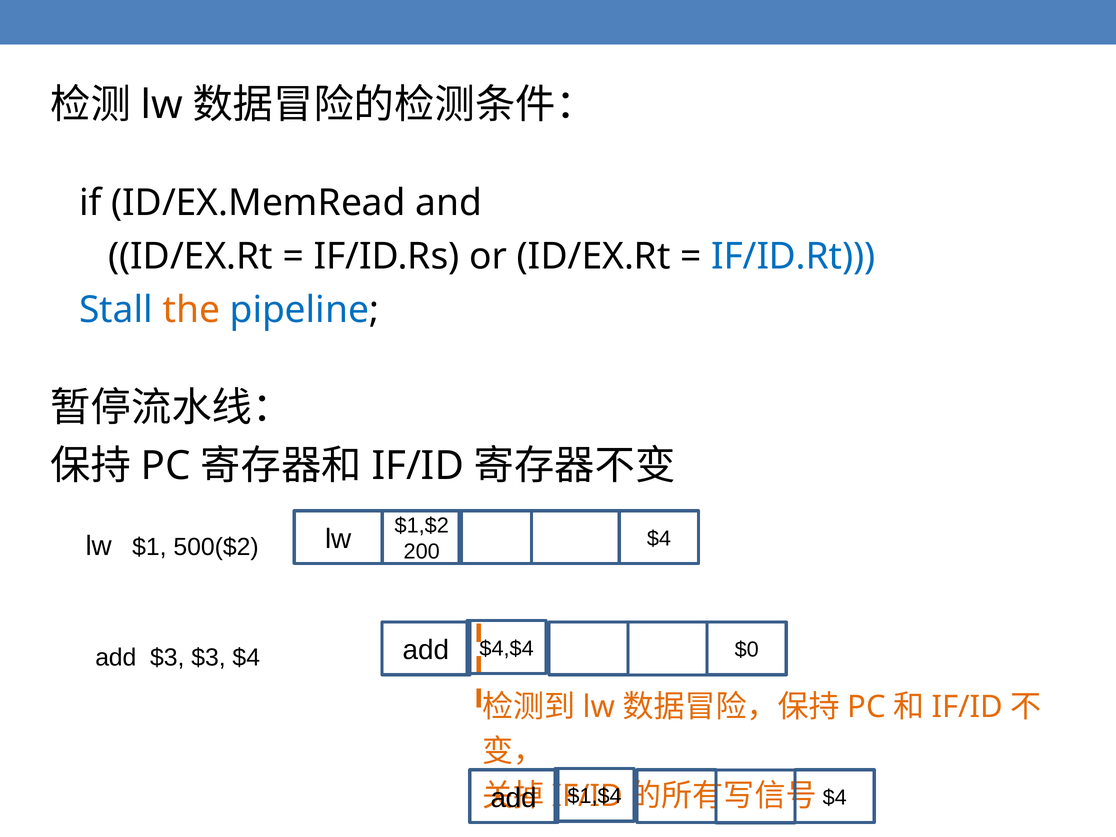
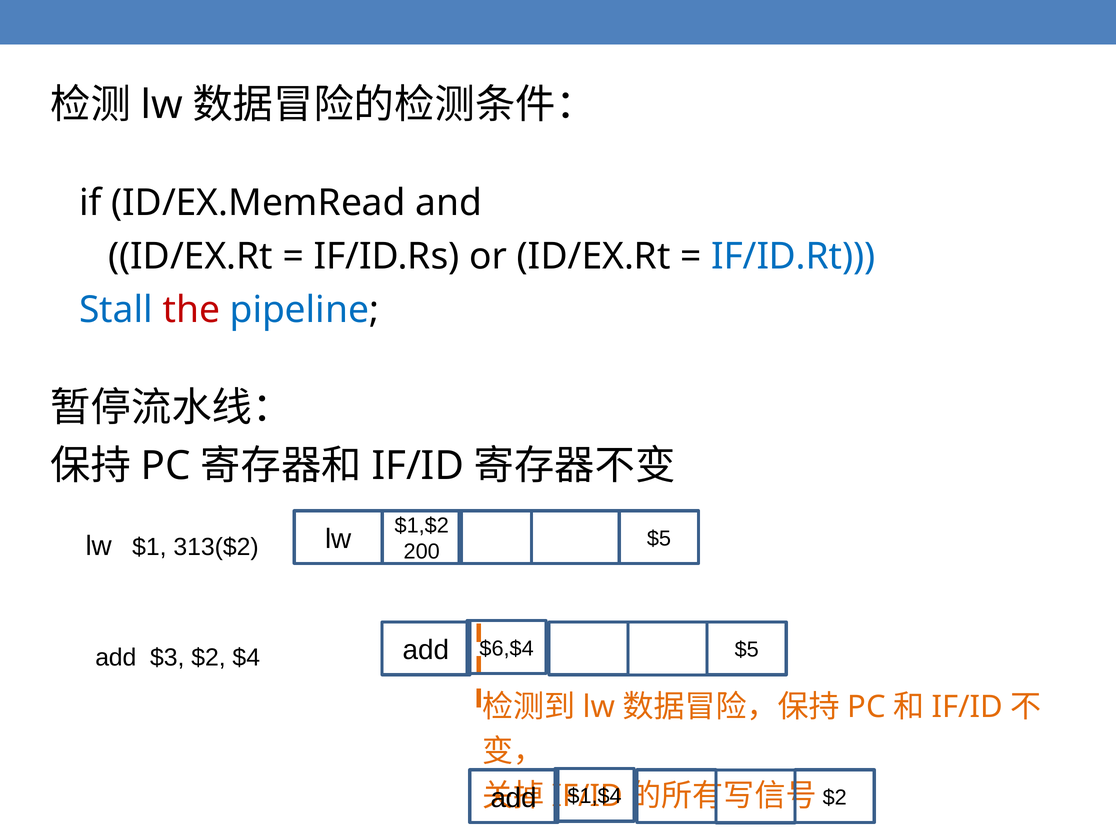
the colour: orange -> red
$4 at (659, 539): $4 -> $5
500($2: 500($2 -> 313($2
add $0: $0 -> $5
$3 $3: $3 -> $2
$4,$4: $4,$4 -> $6,$4
$4 at (835, 798): $4 -> $2
